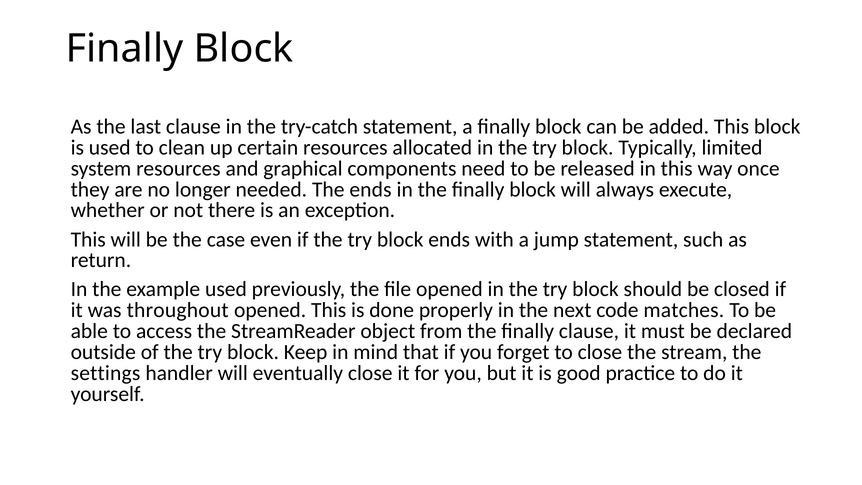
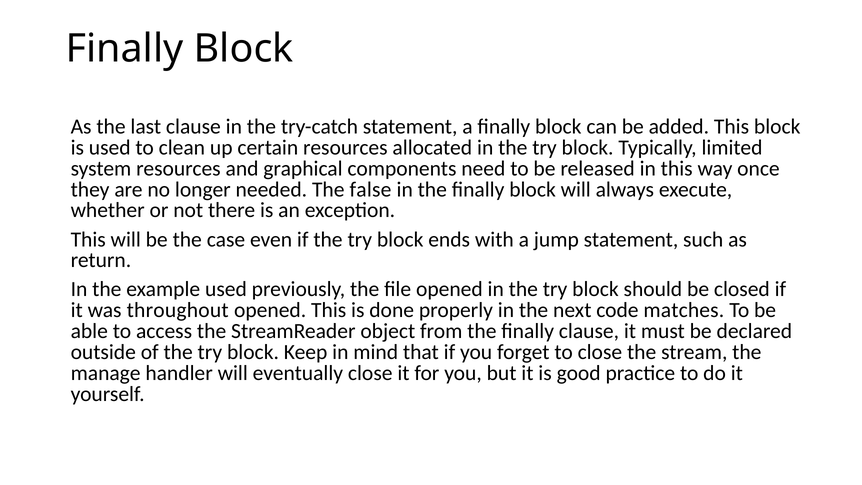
The ends: ends -> false
settings: settings -> manage
